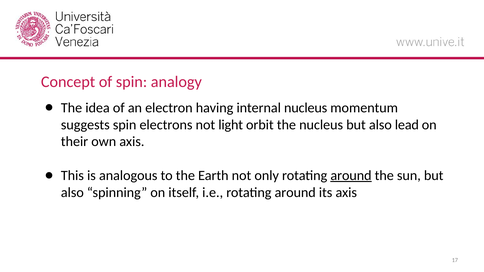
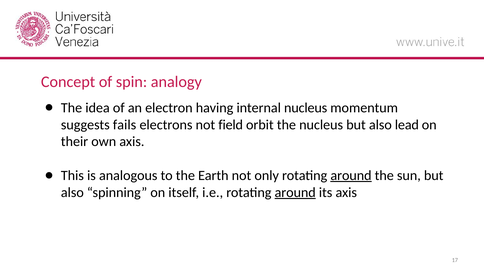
suggests spin: spin -> fails
light: light -> field
around at (295, 193) underline: none -> present
